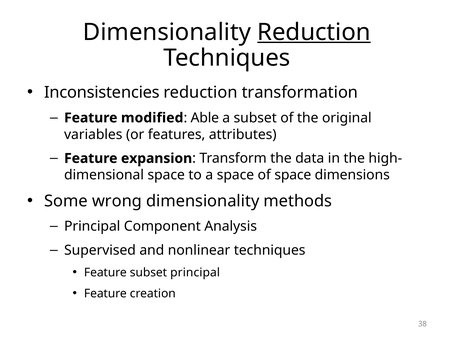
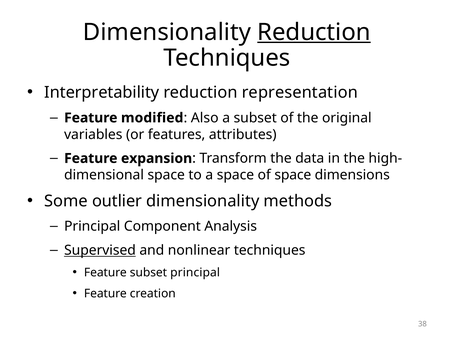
Inconsistencies: Inconsistencies -> Interpretability
transformation: transformation -> representation
Able: Able -> Also
wrong: wrong -> outlier
Supervised underline: none -> present
